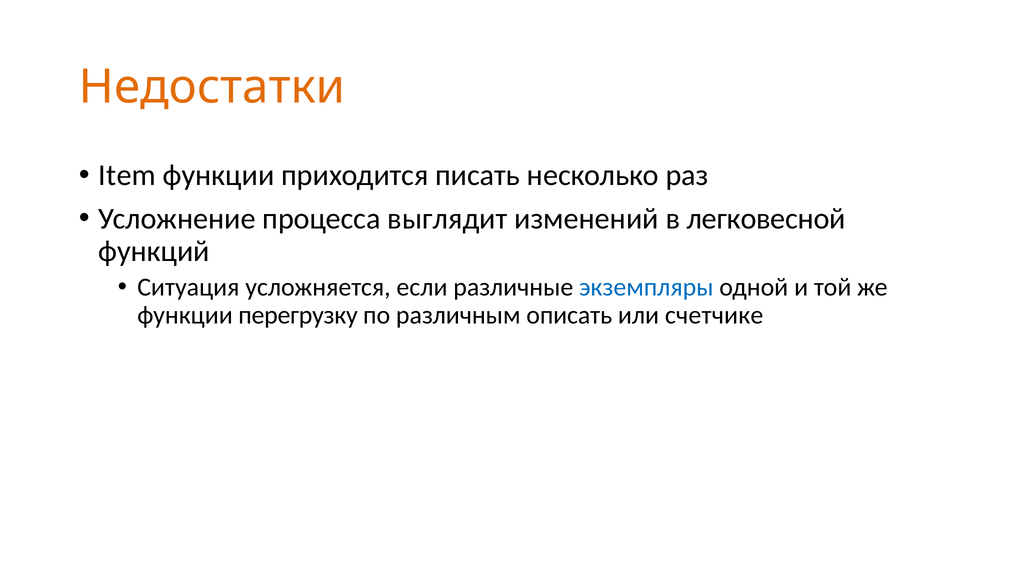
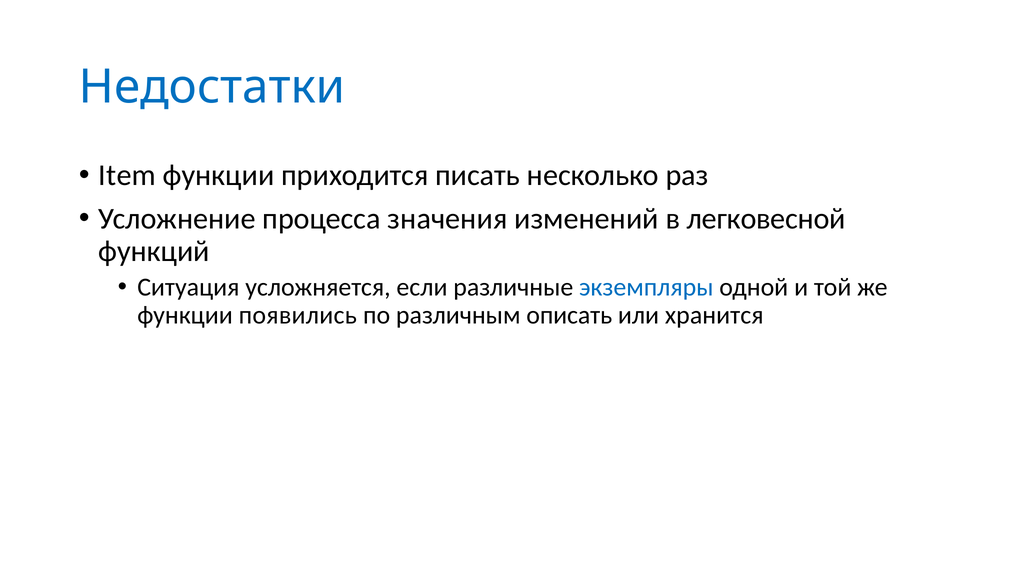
Недостатки colour: orange -> blue
выглядит: выглядит -> значения
перегрузку: перегрузку -> появились
счетчике: счетчике -> хранится
